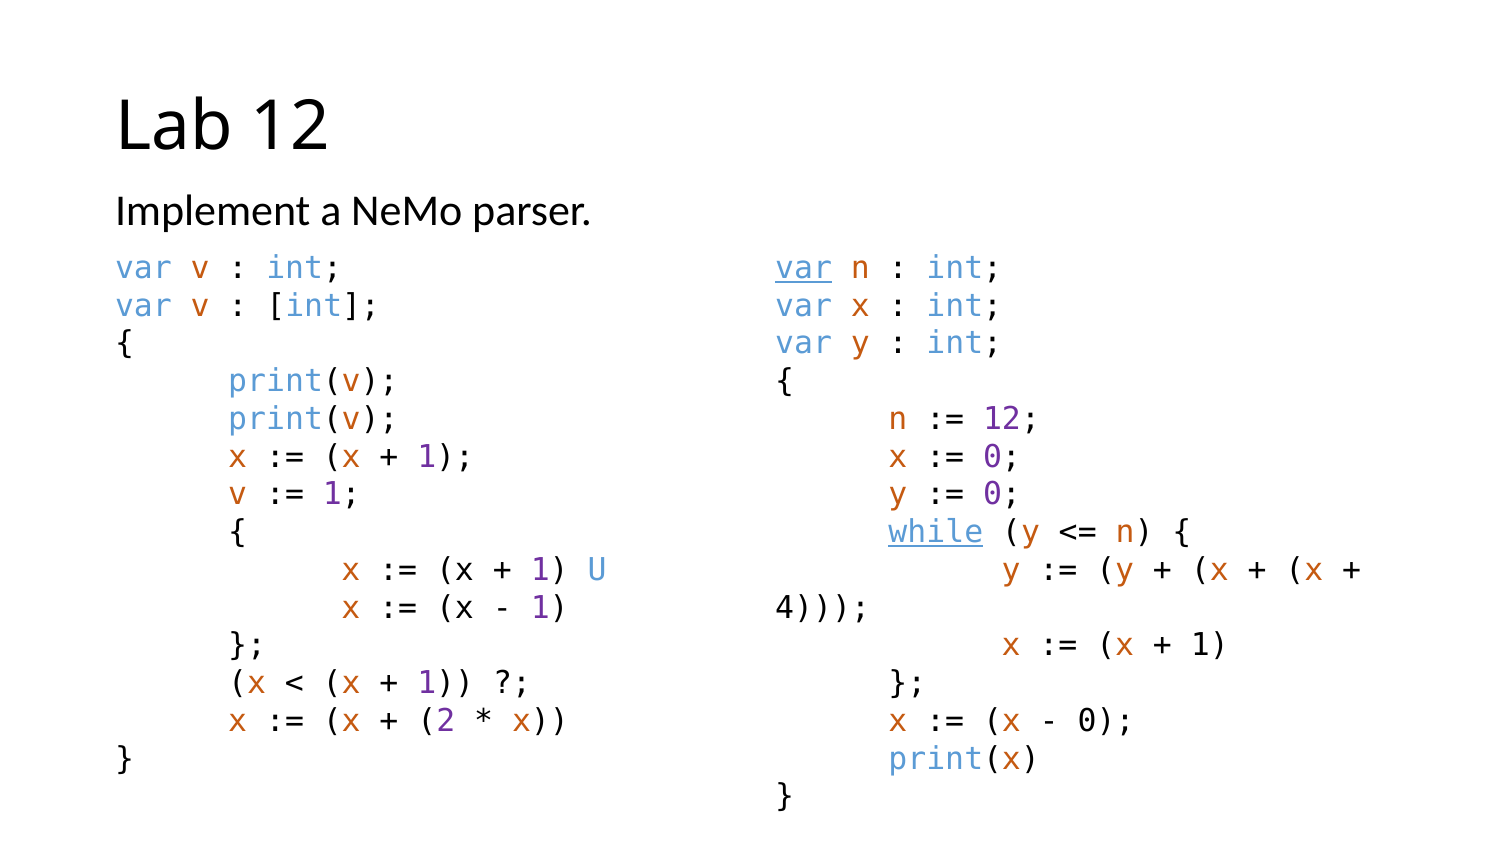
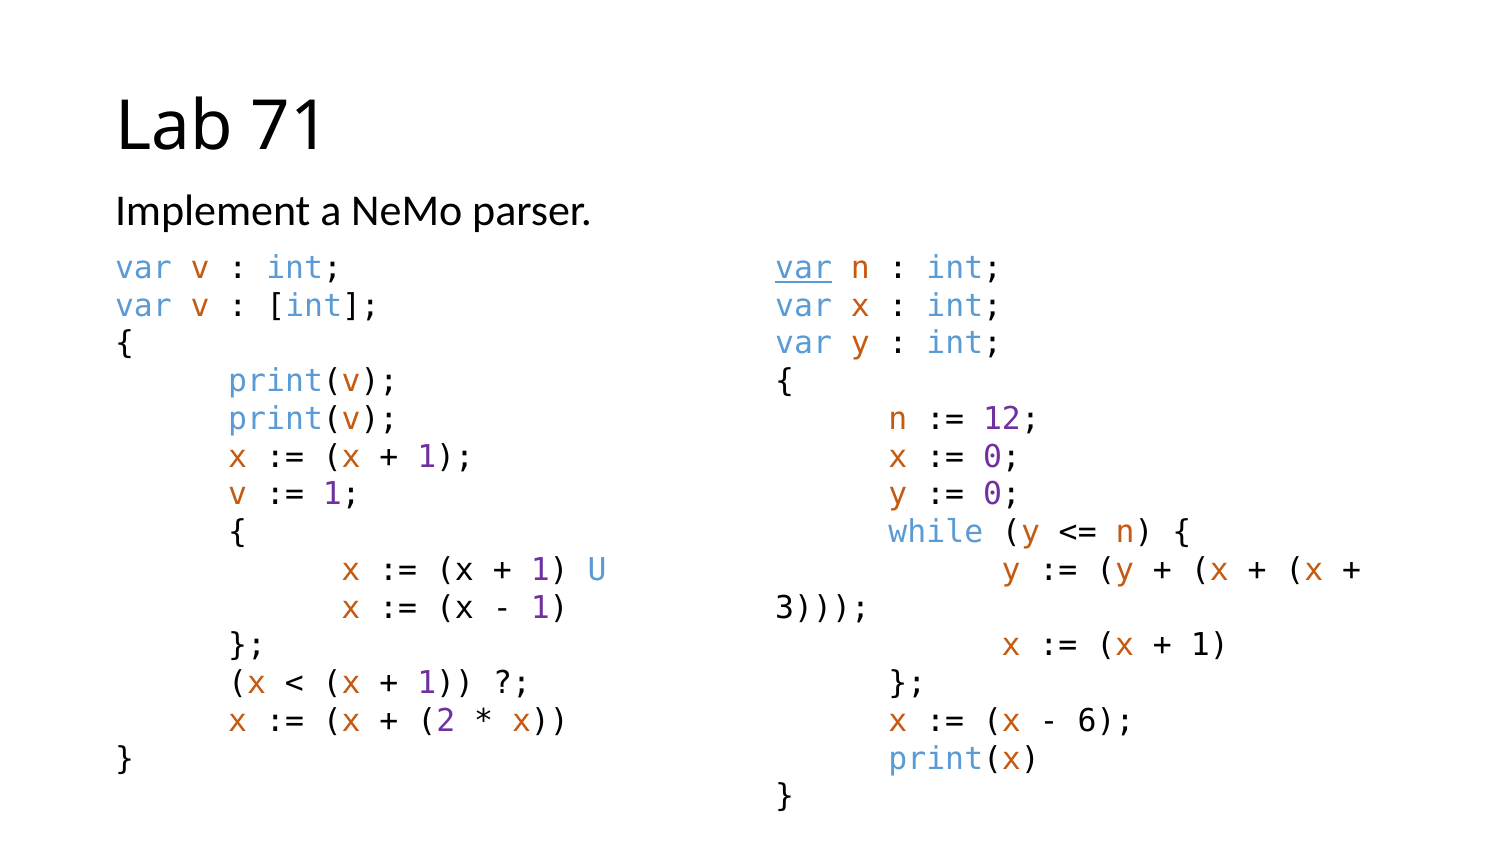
Lab 12: 12 -> 71
while underline: present -> none
4: 4 -> 3
0 at (1106, 721): 0 -> 6
